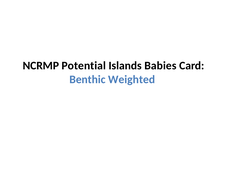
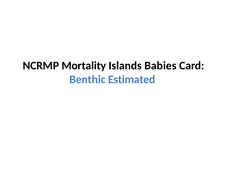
Potential: Potential -> Mortality
Weighted: Weighted -> Estimated
